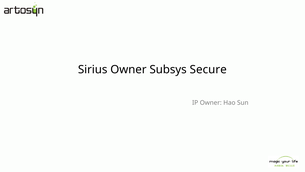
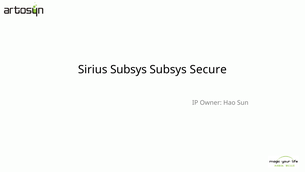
Sirius Owner: Owner -> Subsys
